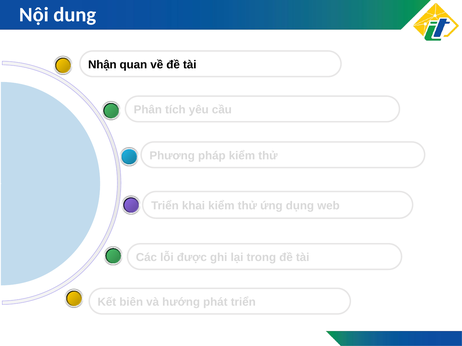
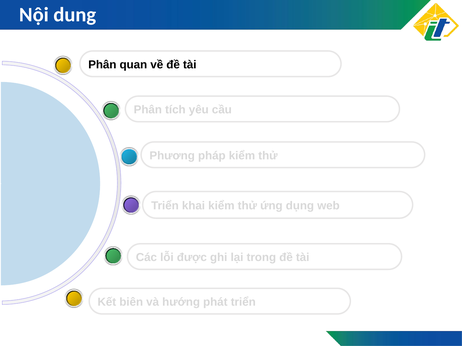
Nhận at (102, 65): Nhận -> Phân
